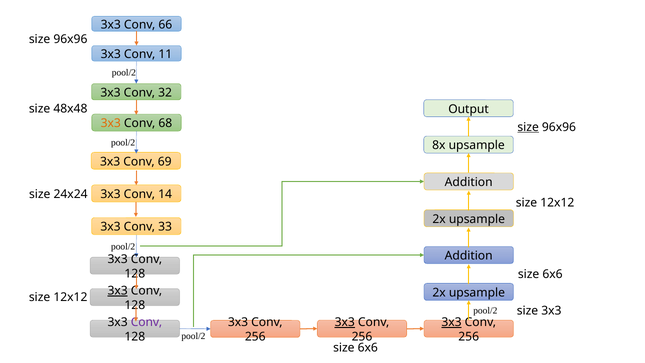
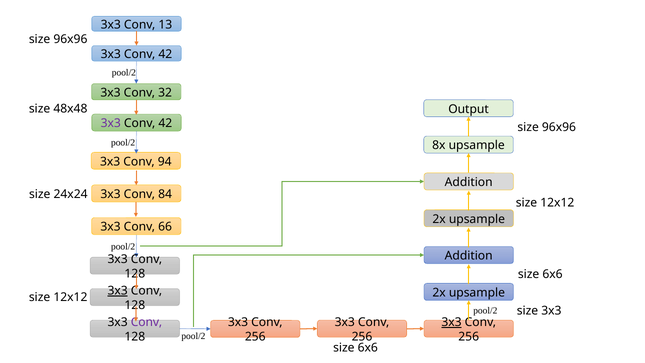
66: 66 -> 13
11 at (165, 54): 11 -> 42
3x3 at (111, 123) colour: orange -> purple
68 at (165, 123): 68 -> 42
size at (528, 127) underline: present -> none
69: 69 -> 94
14: 14 -> 84
33: 33 -> 66
3x3 at (345, 322) underline: present -> none
